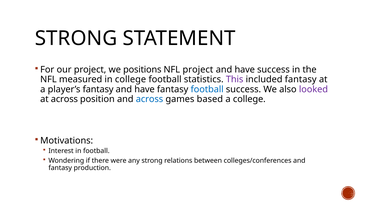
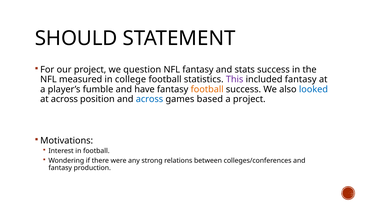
STRONG at (76, 38): STRONG -> SHOULD
positions: positions -> question
NFL project: project -> fantasy
have at (245, 70): have -> stats
player’s fantasy: fantasy -> fumble
football at (207, 89) colour: blue -> orange
looked colour: purple -> blue
a college: college -> project
